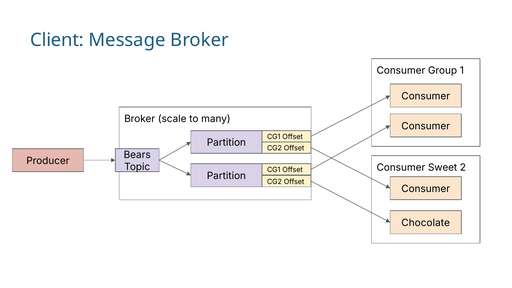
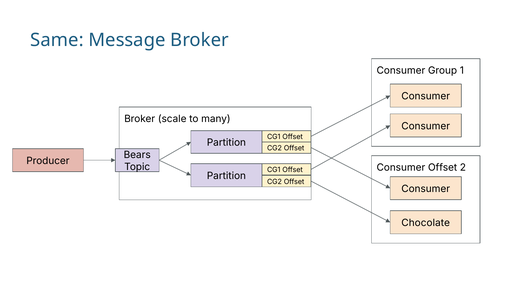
Client: Client -> Same
Consumer Sweet: Sweet -> Offset
